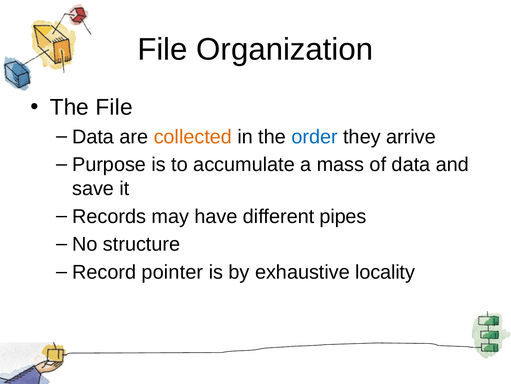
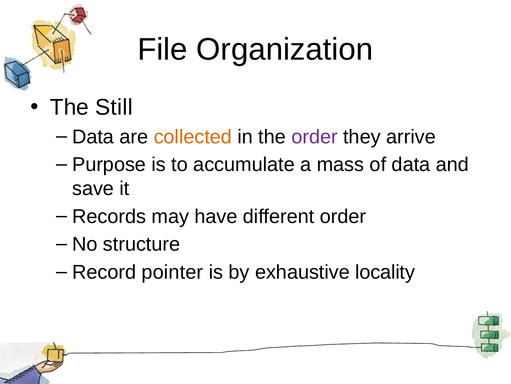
The File: File -> Still
order at (315, 137) colour: blue -> purple
different pipes: pipes -> order
